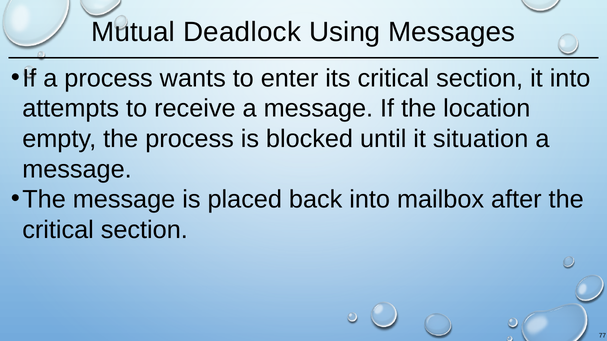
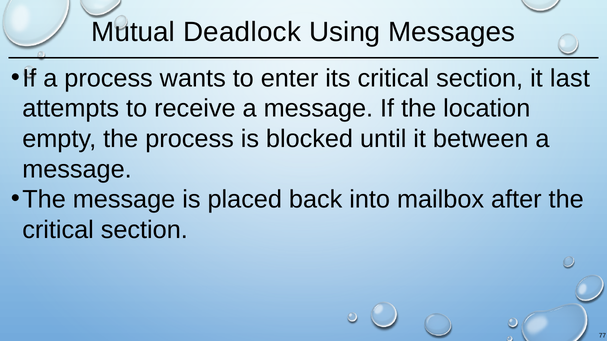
it into: into -> last
situation: situation -> between
